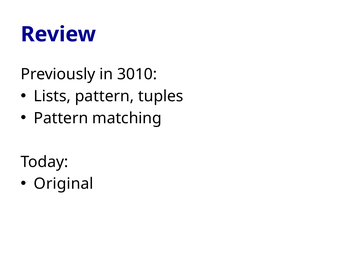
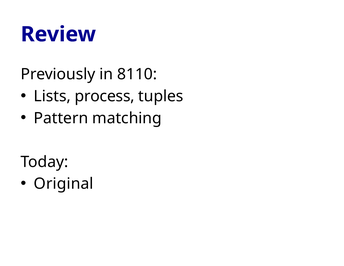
3010: 3010 -> 8110
Lists pattern: pattern -> process
